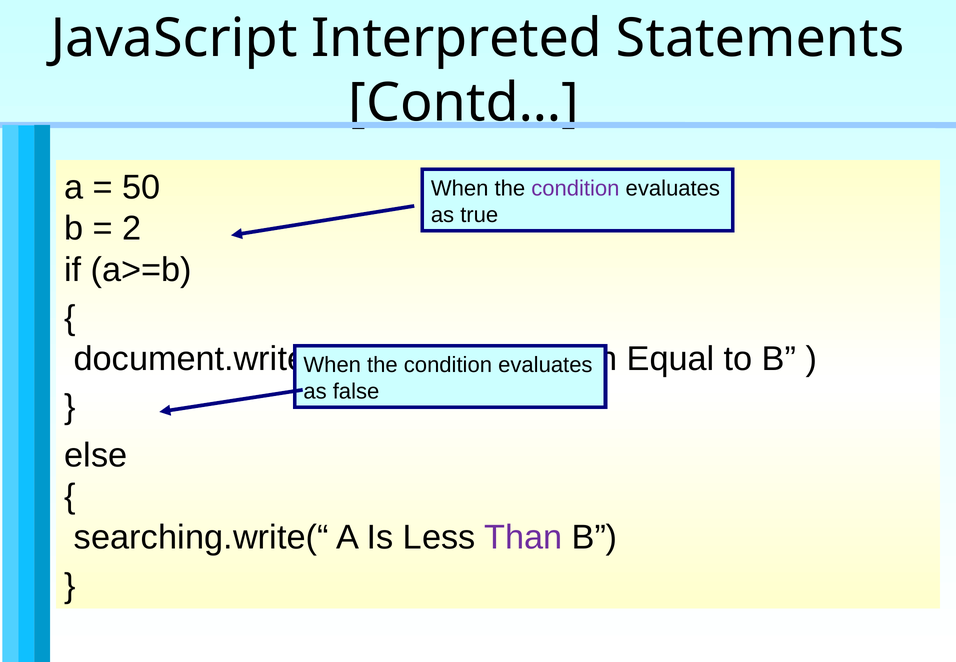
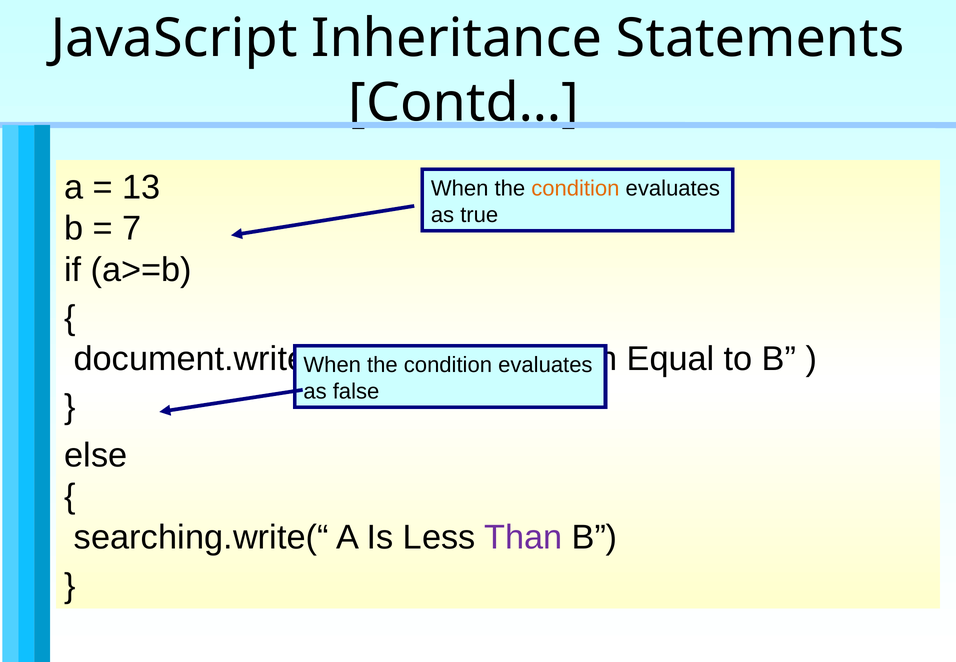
Interpreted: Interpreted -> Inheritance
50: 50 -> 13
condition at (575, 188) colour: purple -> orange
2: 2 -> 7
